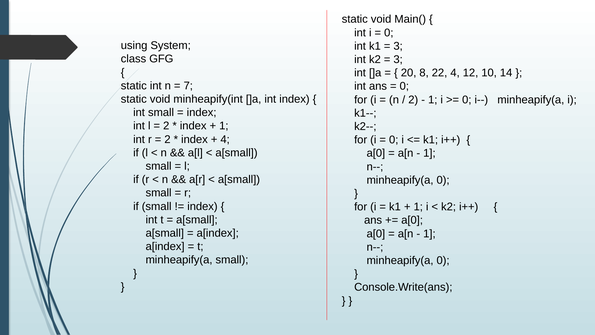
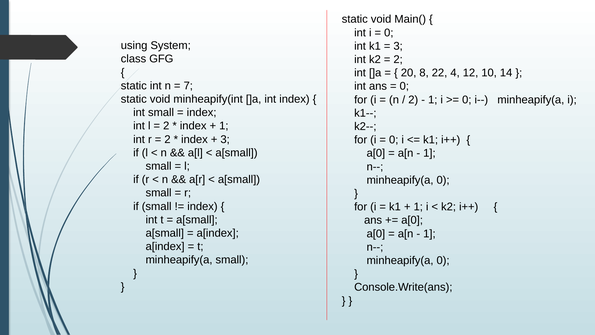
3 at (398, 59): 3 -> 2
4 at (225, 139): 4 -> 3
